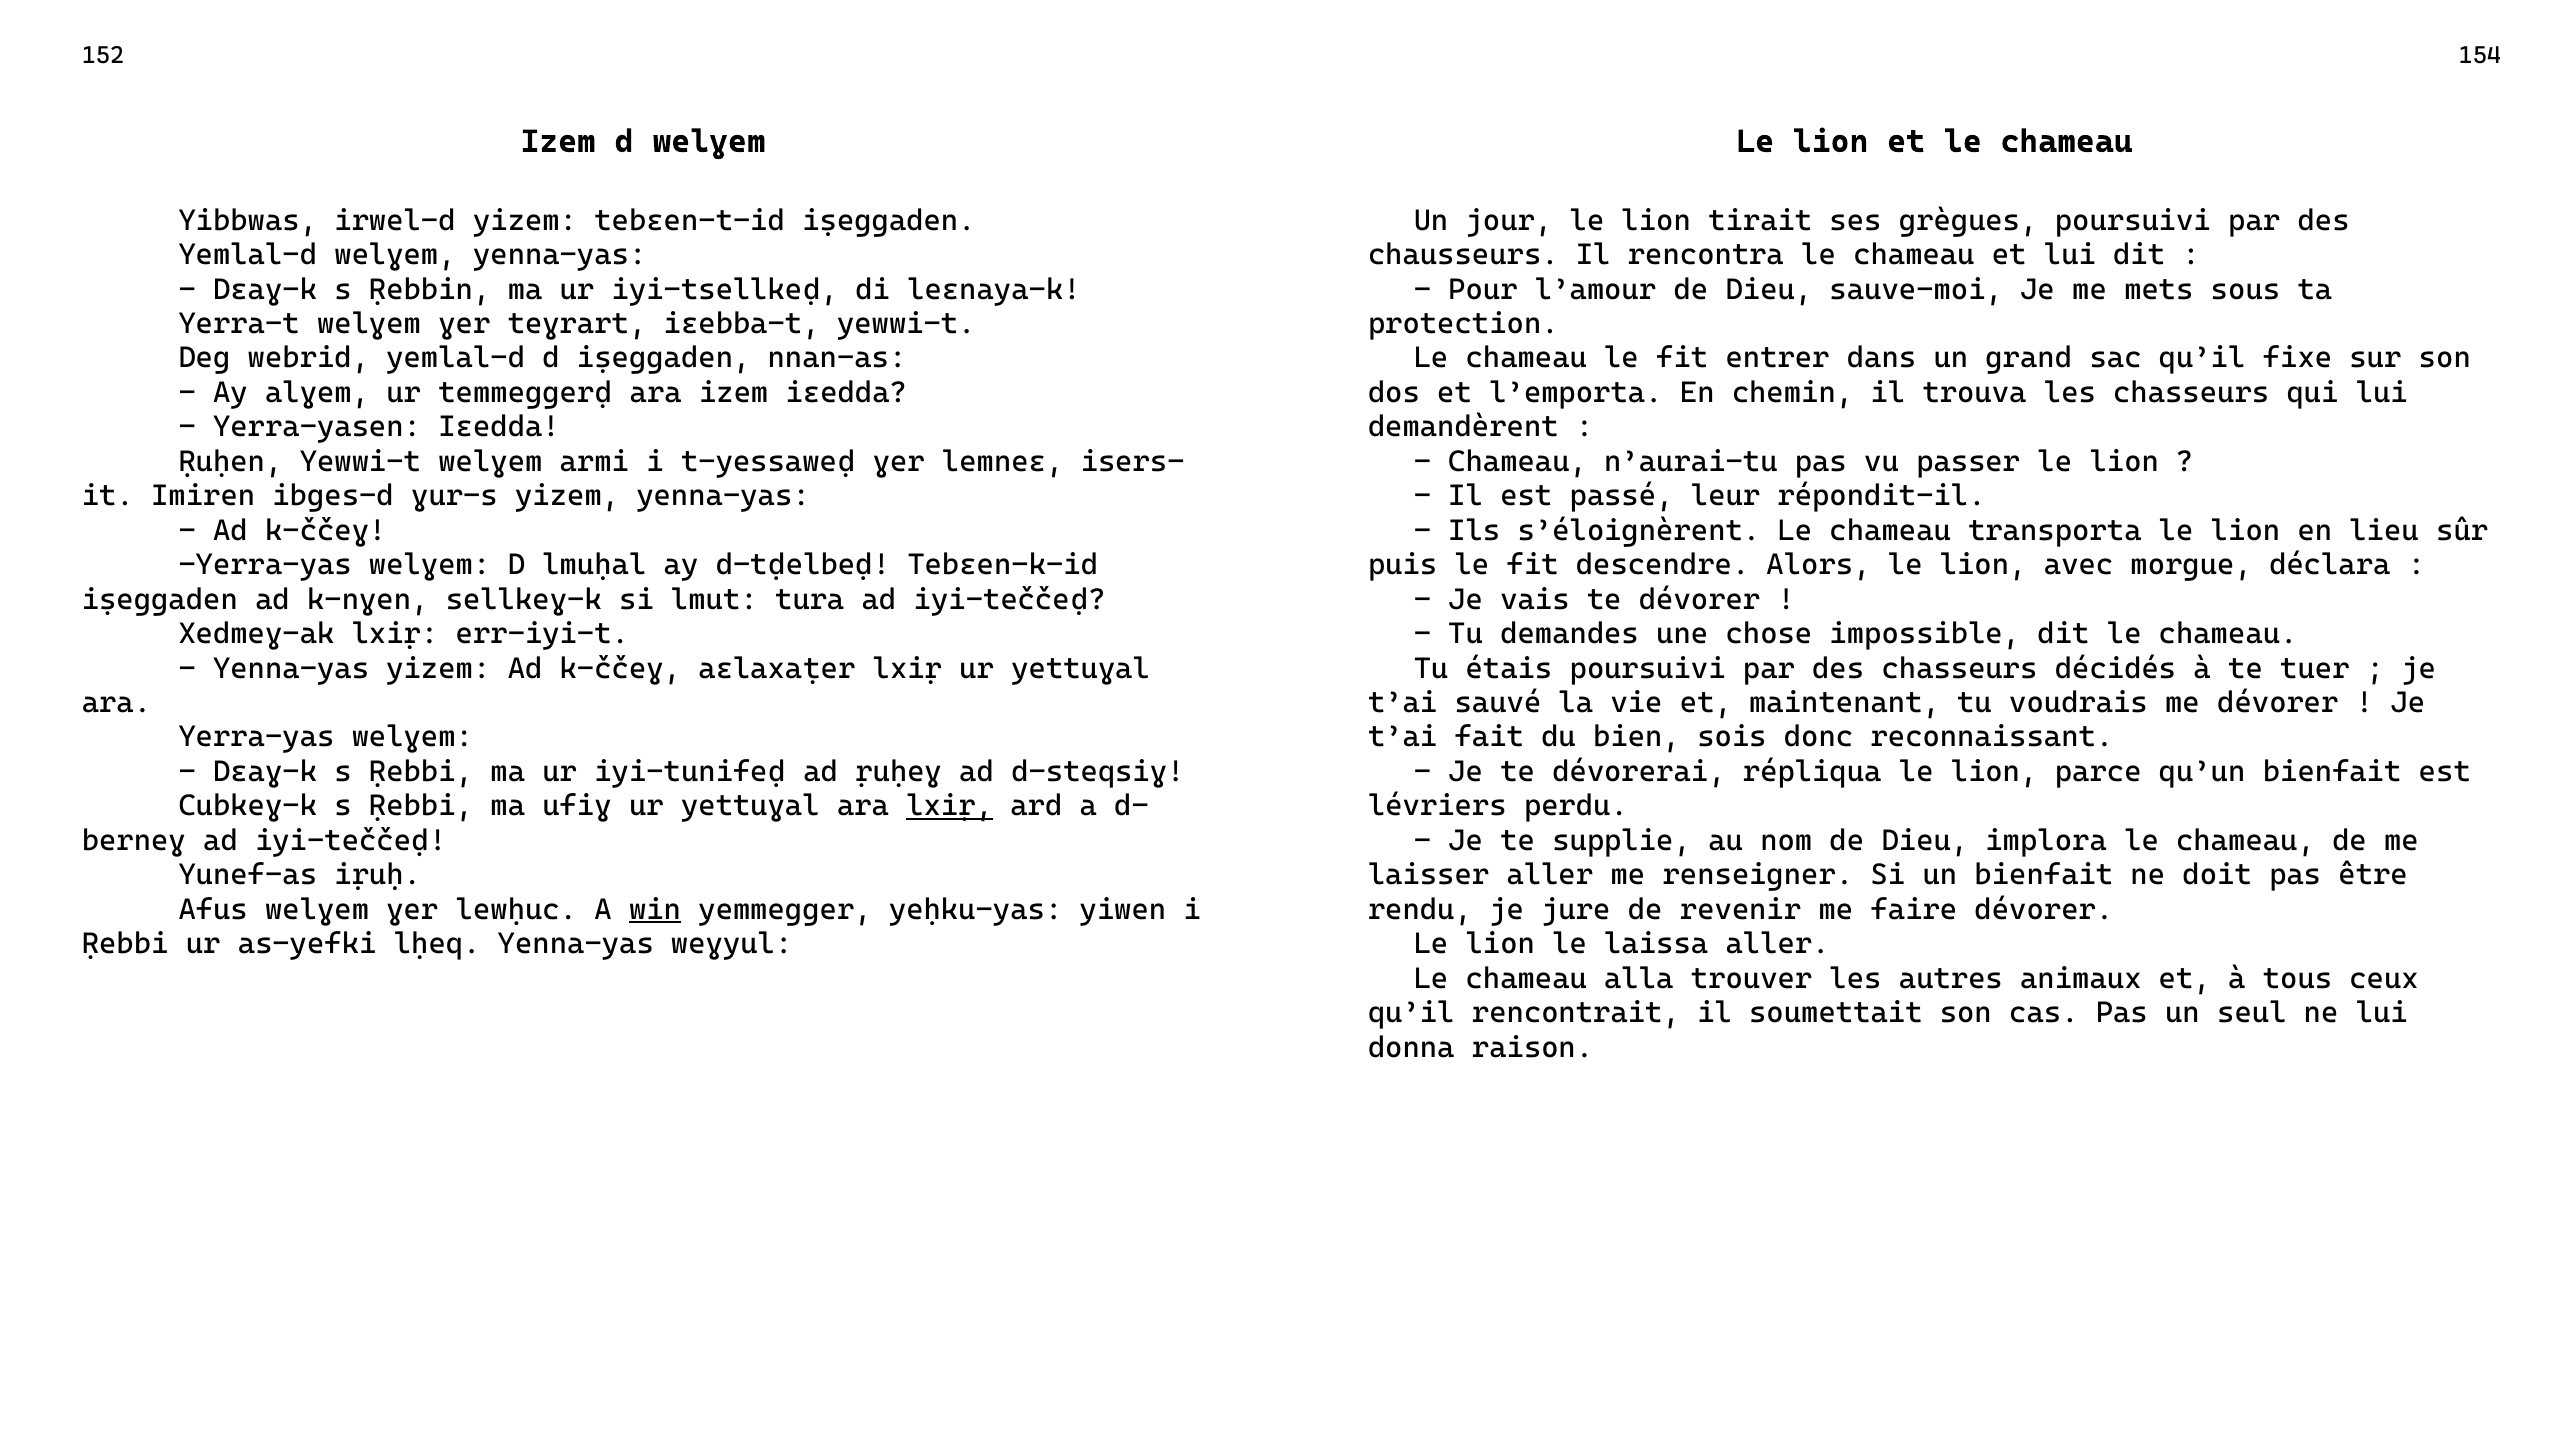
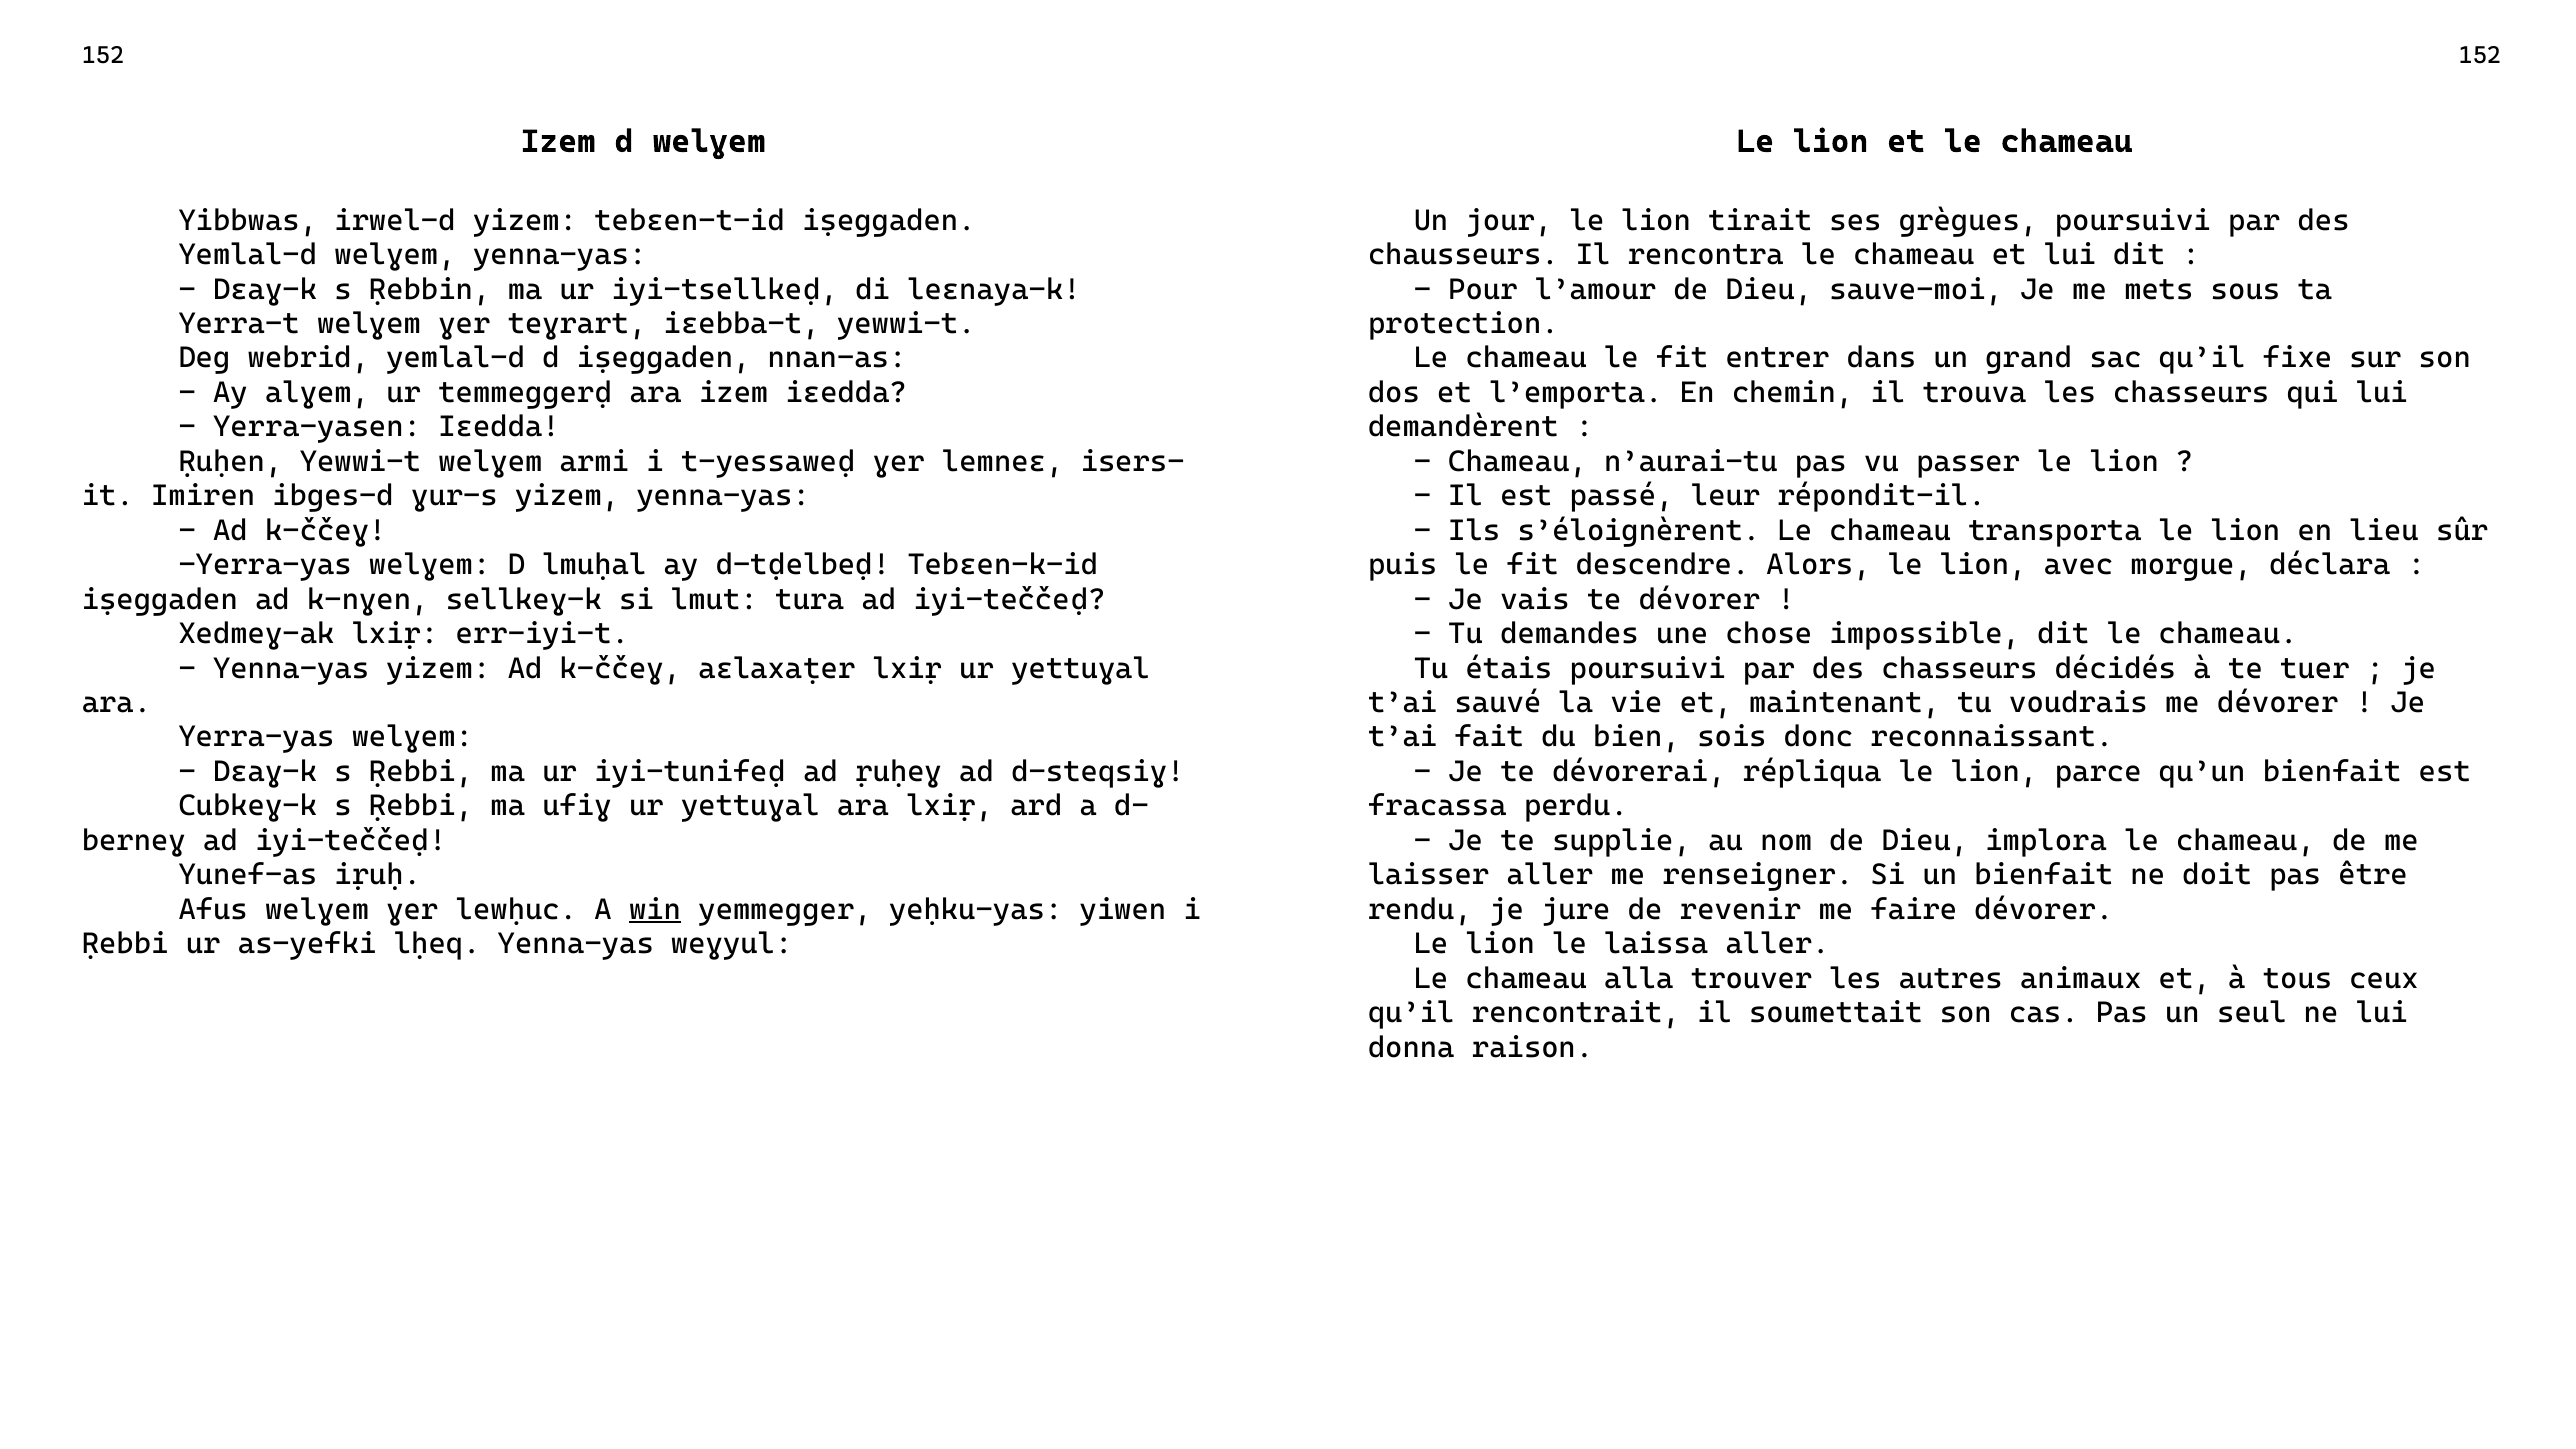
152 154: 154 -> 152
lxiṛ at (950, 806) underline: present -> none
lévriers: lévriers -> fracassa
